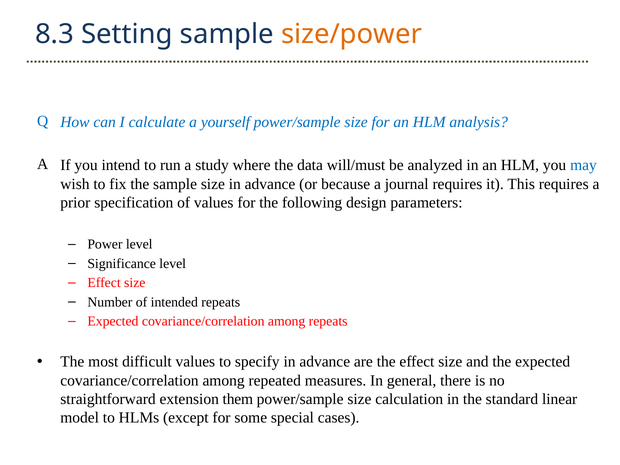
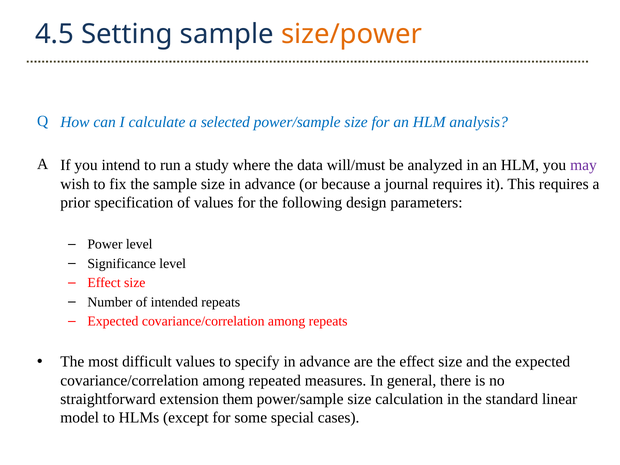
8.3: 8.3 -> 4.5
yourself: yourself -> selected
may colour: blue -> purple
